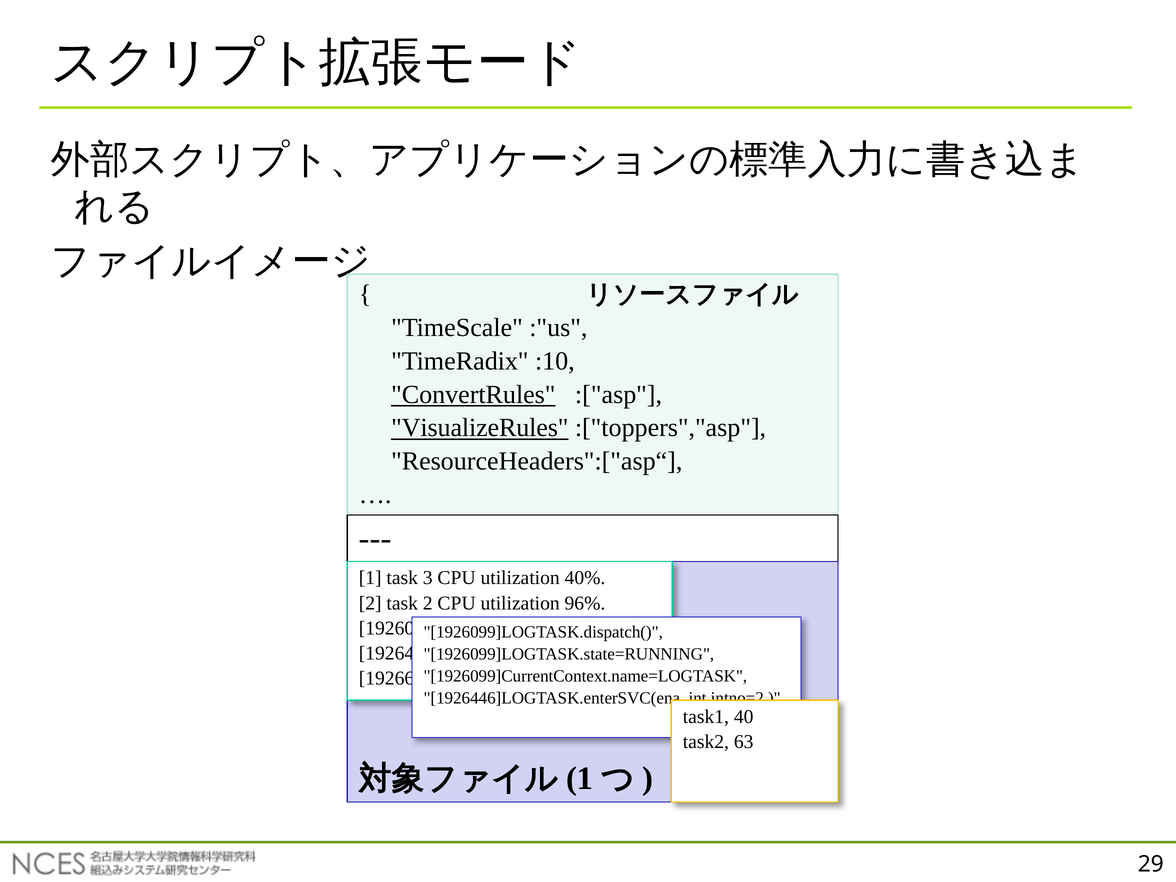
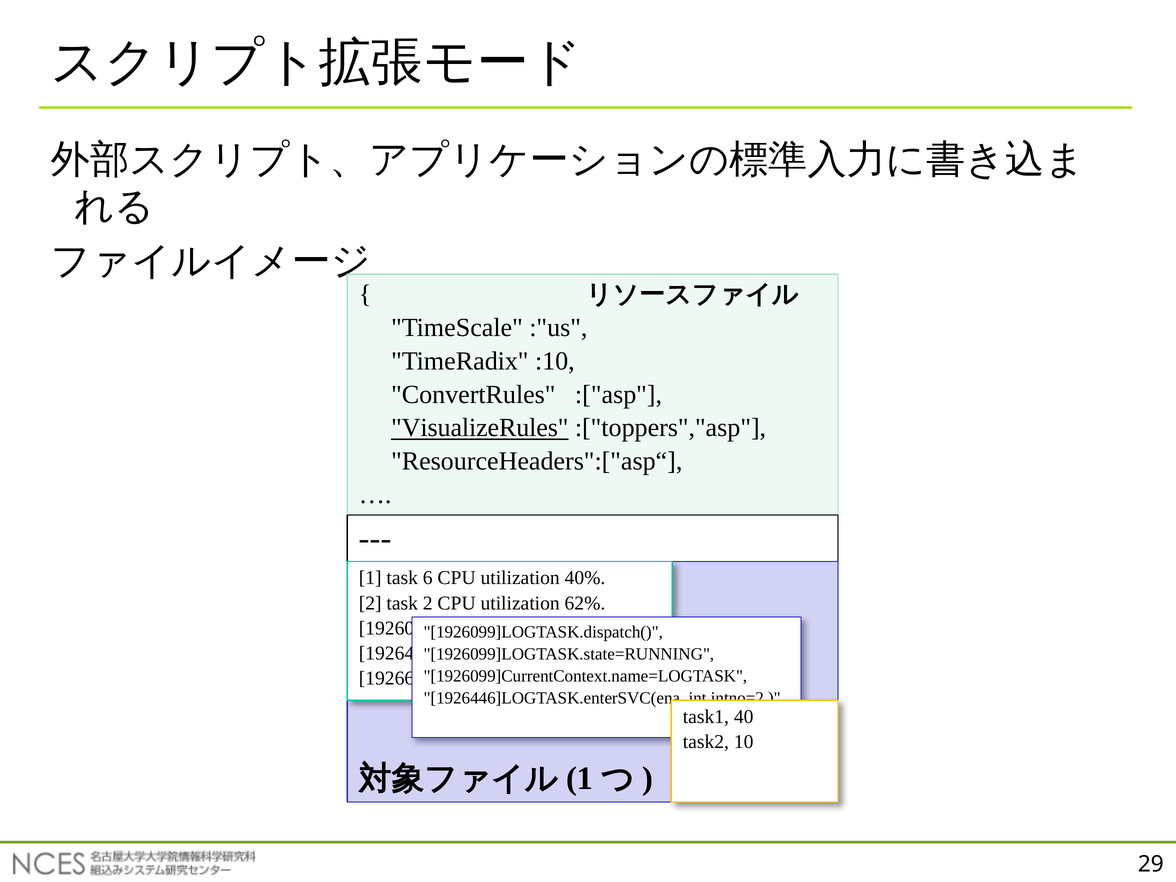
ConvertRules underline: present -> none
3: 3 -> 6
96%: 96% -> 62%
63: 63 -> 10
